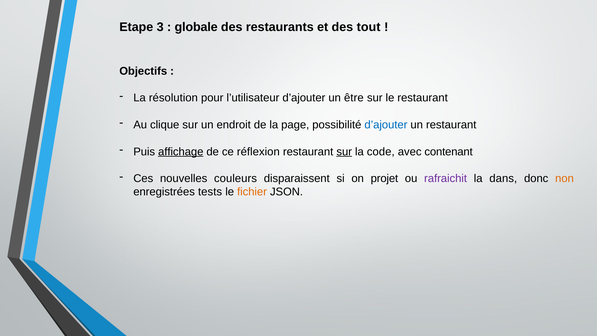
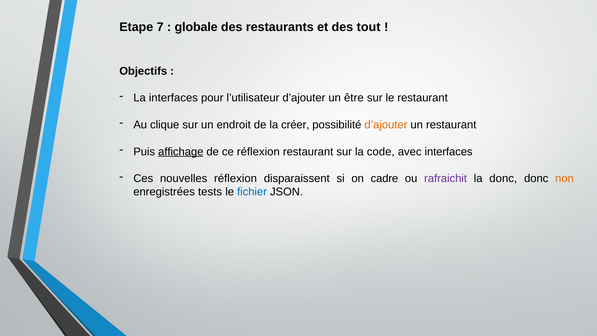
3: 3 -> 7
La résolution: résolution -> interfaces
page: page -> créer
d’ajouter at (386, 125) colour: blue -> orange
sur at (344, 152) underline: present -> none
avec contenant: contenant -> interfaces
nouvelles couleurs: couleurs -> réflexion
projet: projet -> cadre
la dans: dans -> donc
fichier colour: orange -> blue
